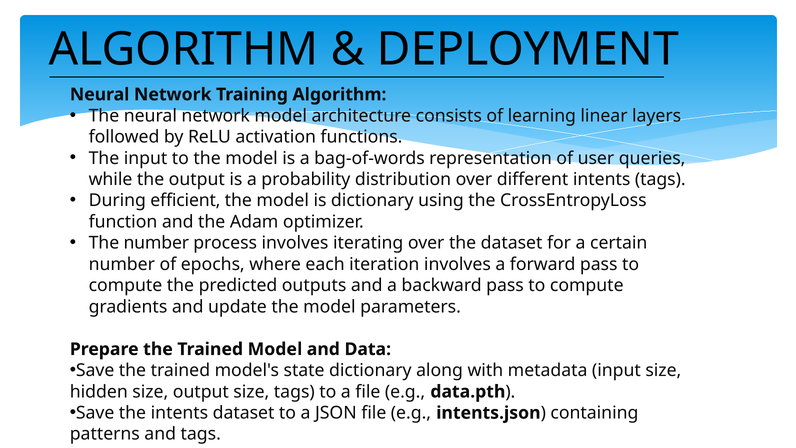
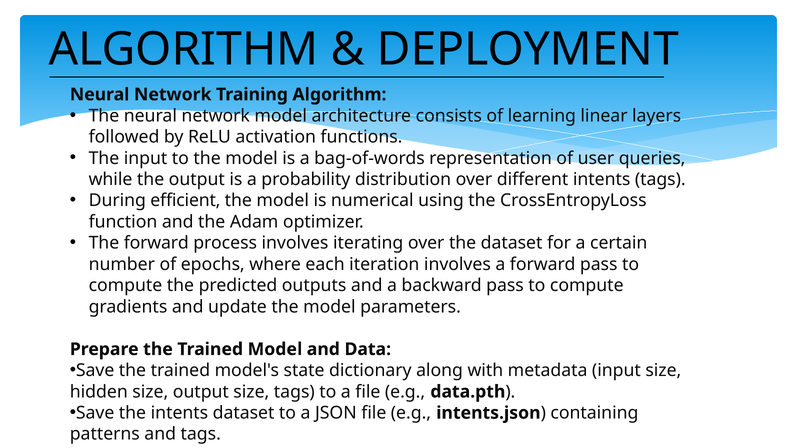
is dictionary: dictionary -> numerical
The number: number -> forward
